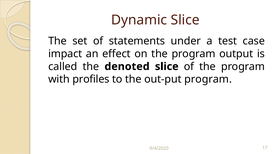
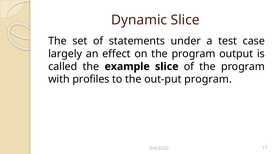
impact: impact -> largely
denoted: denoted -> example
